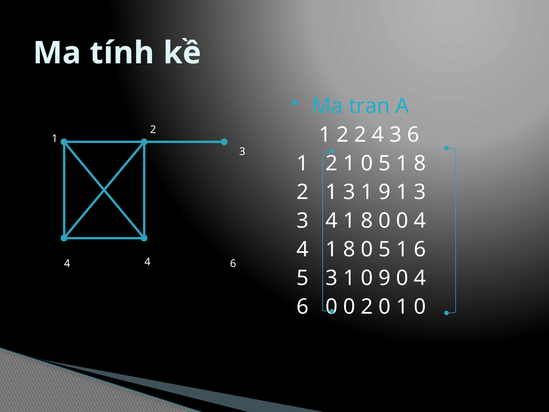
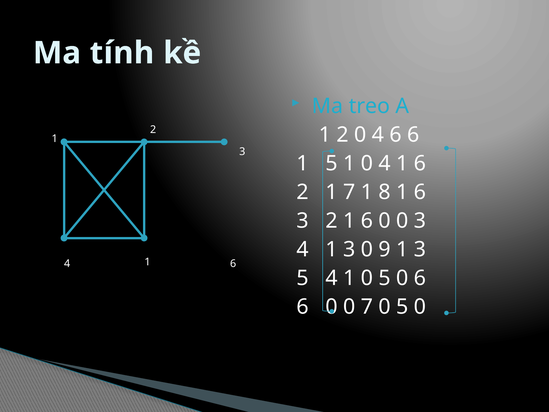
tran: tran -> treo
2 2: 2 -> 0
4 3: 3 -> 6
2 at (331, 163): 2 -> 5
1 0 5: 5 -> 4
8 at (420, 163): 8 -> 6
2 1 3: 3 -> 7
1 9: 9 -> 8
3 at (420, 192): 3 -> 6
4 at (331, 221): 4 -> 2
8 at (367, 221): 8 -> 6
0 0 4: 4 -> 3
8 at (349, 249): 8 -> 3
5 at (385, 249): 5 -> 9
6 at (420, 249): 6 -> 3
4 at (148, 262): 4 -> 1
5 3: 3 -> 4
1 0 9: 9 -> 5
4 at (420, 278): 4 -> 6
0 2: 2 -> 7
1 at (402, 307): 1 -> 5
